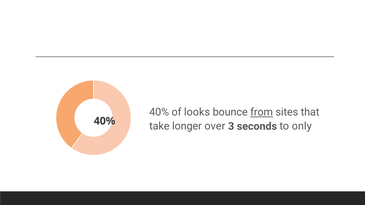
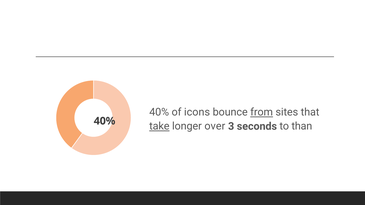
looks: looks -> icons
take underline: none -> present
only: only -> than
